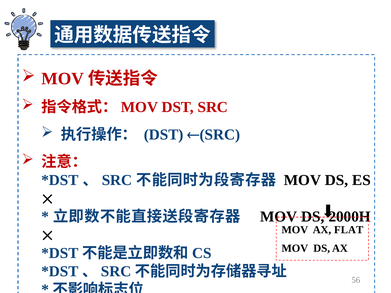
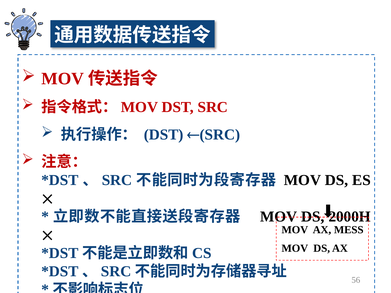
FLAT: FLAT -> MESS
